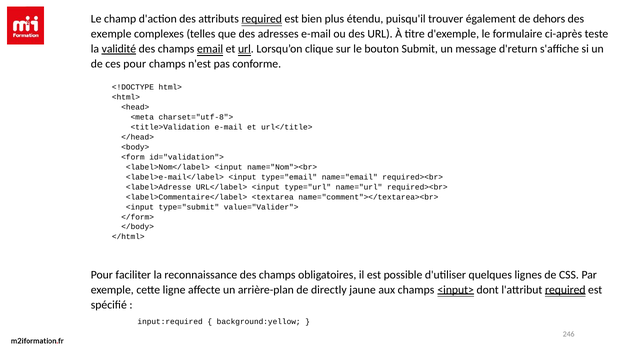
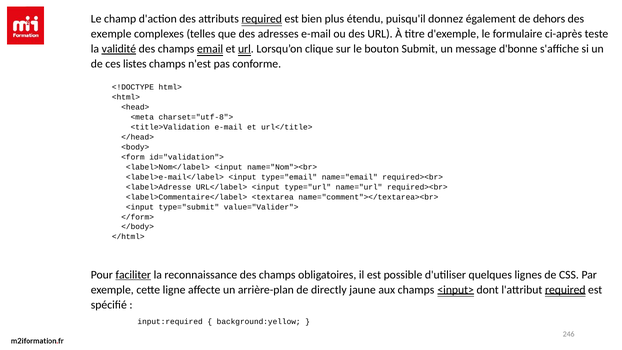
trouver: trouver -> donnez
d'return: d'return -> d'bonne
ces pour: pour -> listes
faciliter underline: none -> present
